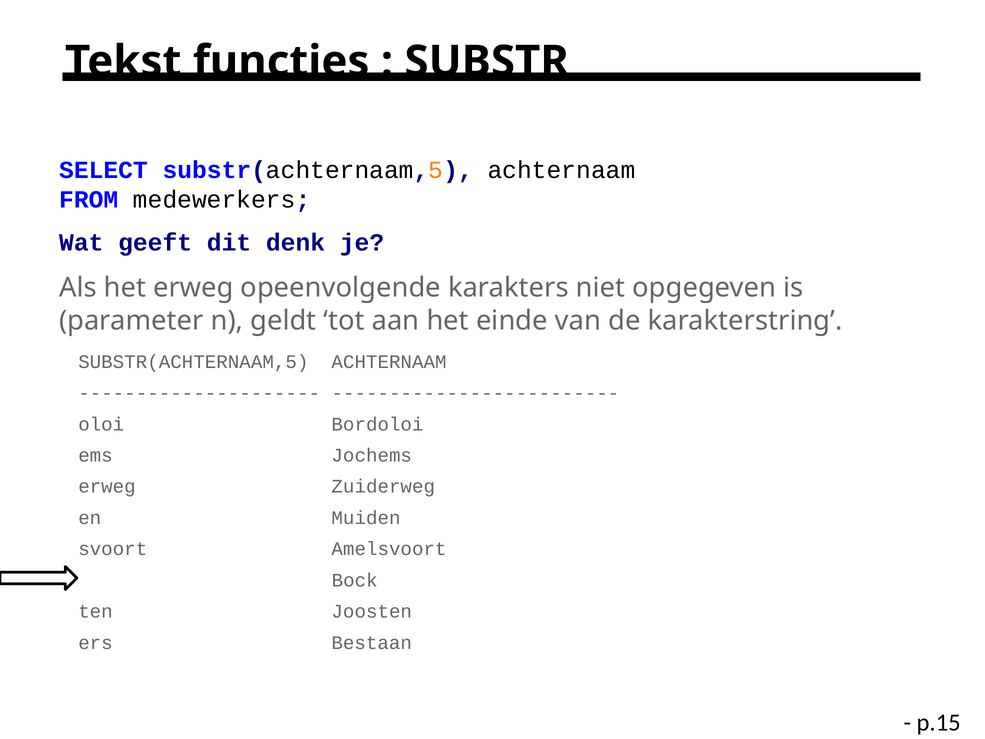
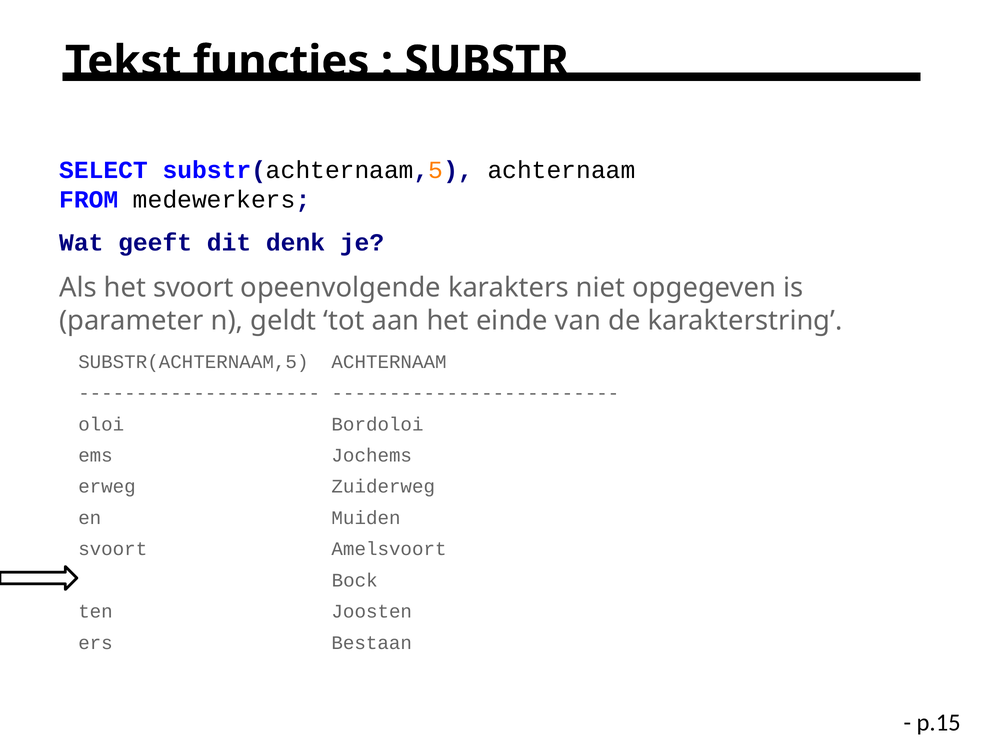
het erweg: erweg -> svoort
